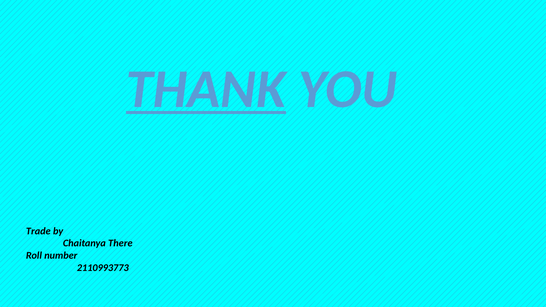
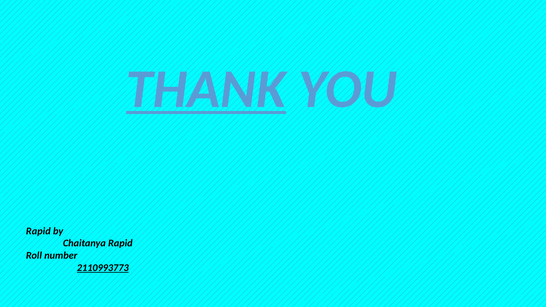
Trade at (38, 231): Trade -> Rapid
Chaitanya There: There -> Rapid
2110993773 underline: none -> present
